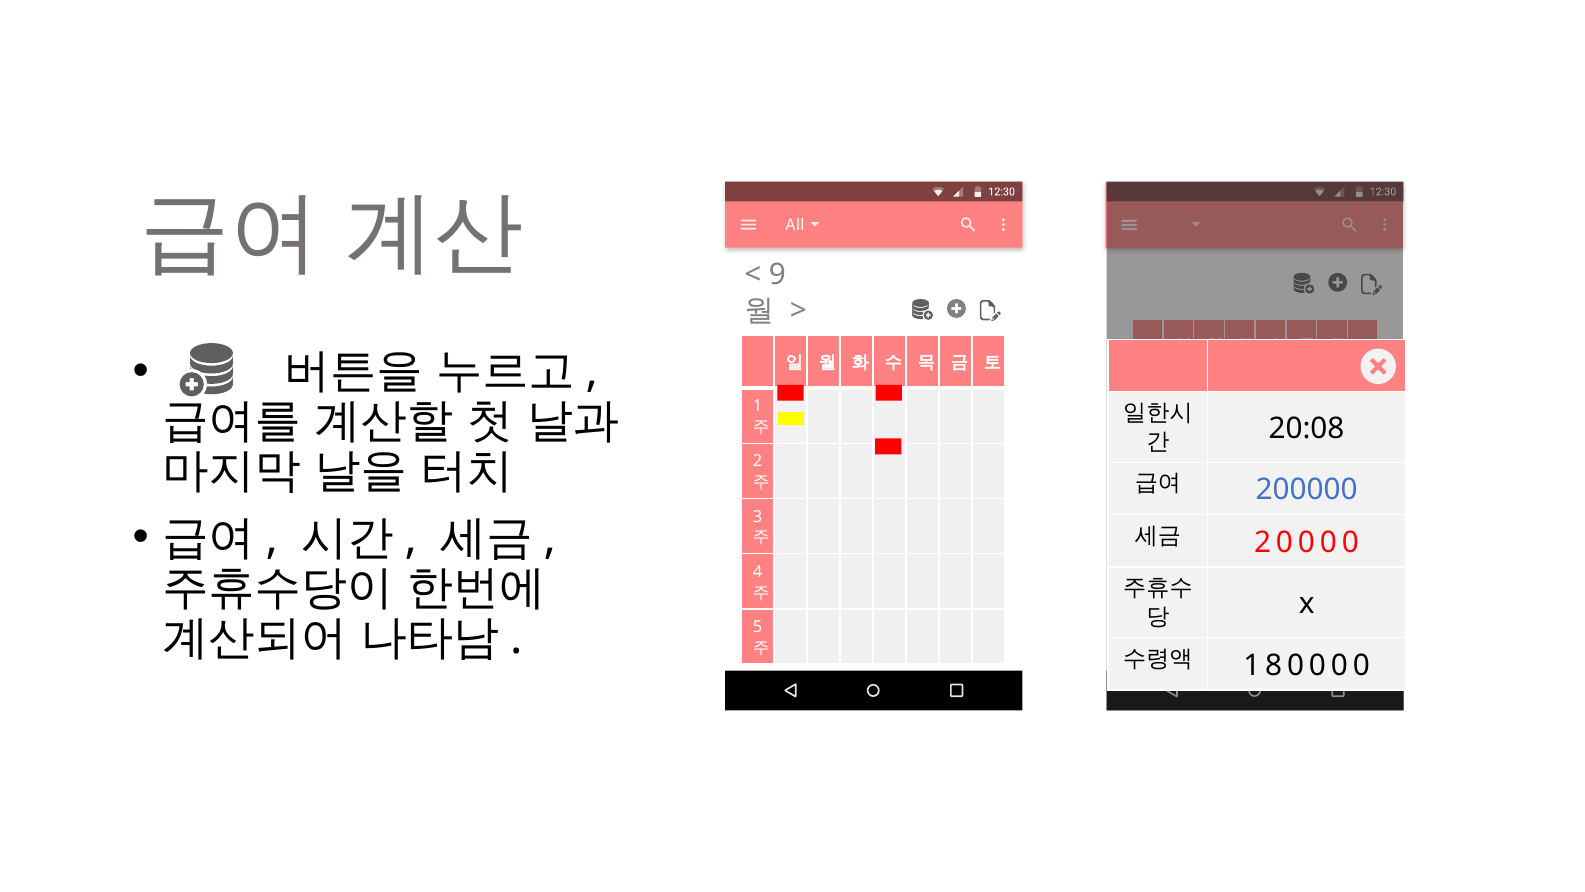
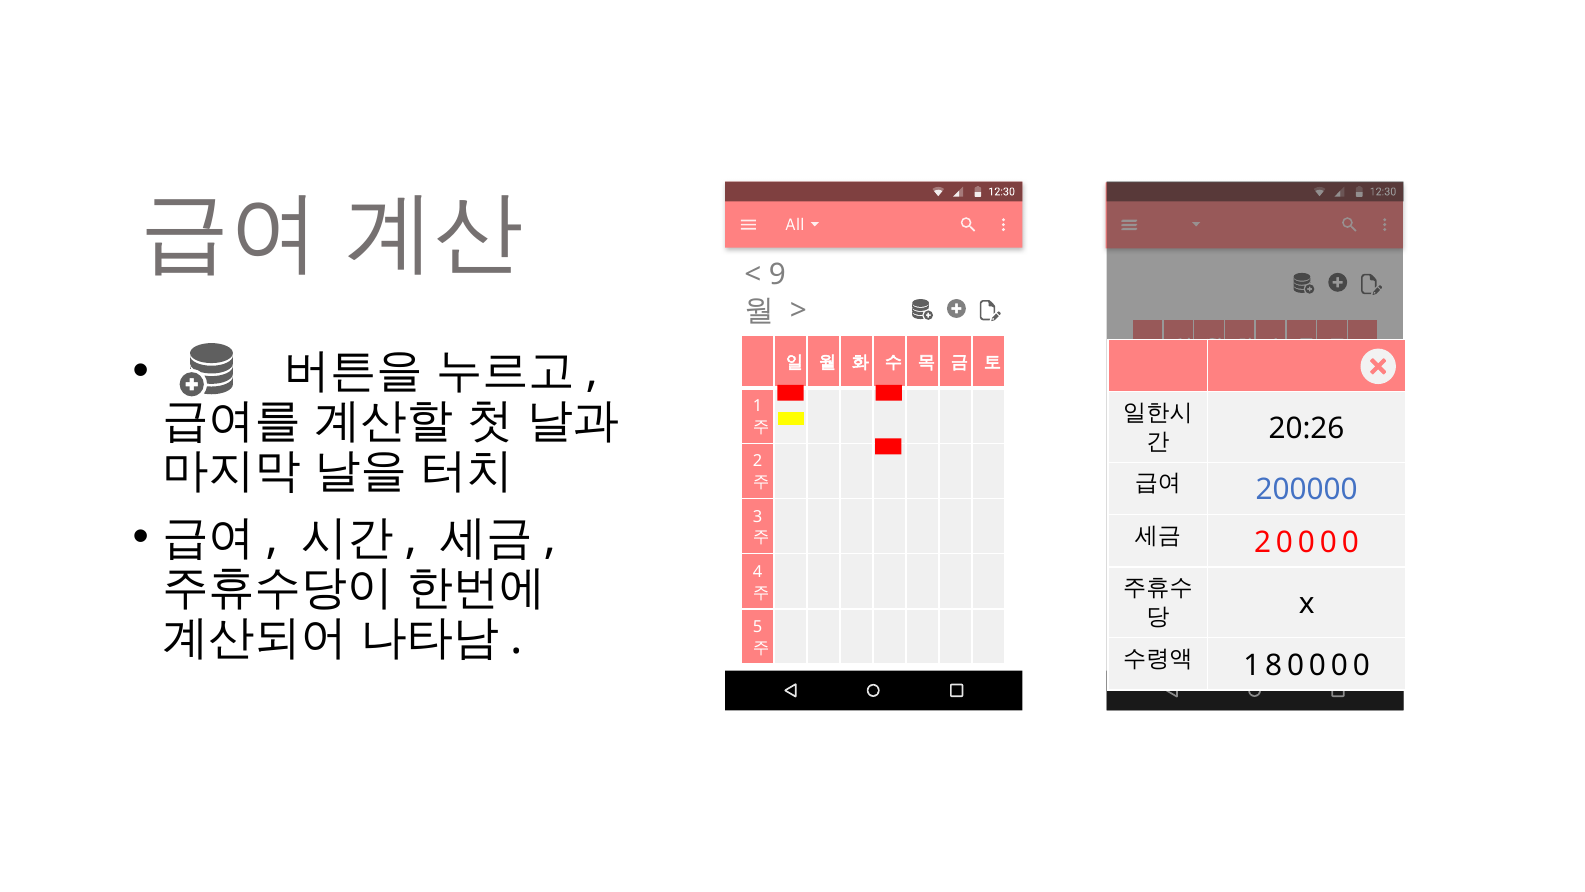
20:08: 20:08 -> 20:26
